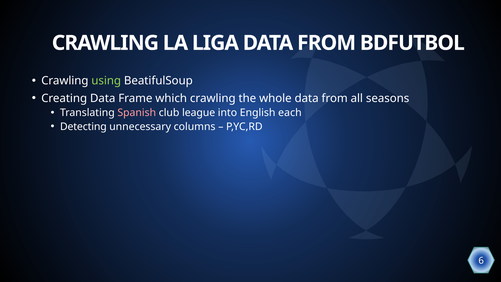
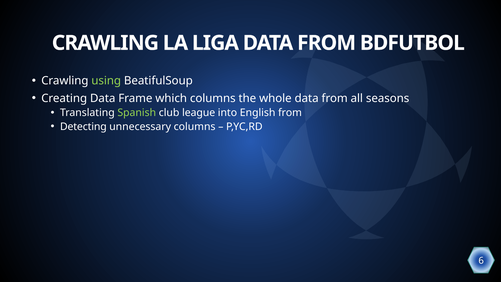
which crawling: crawling -> columns
Spanish colour: pink -> light green
English each: each -> from
